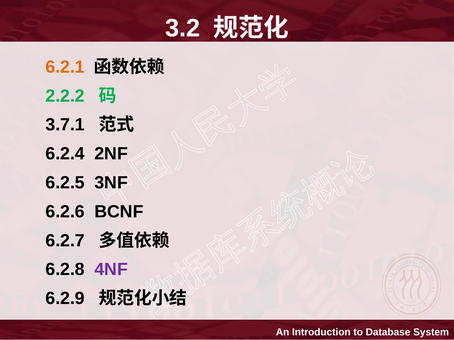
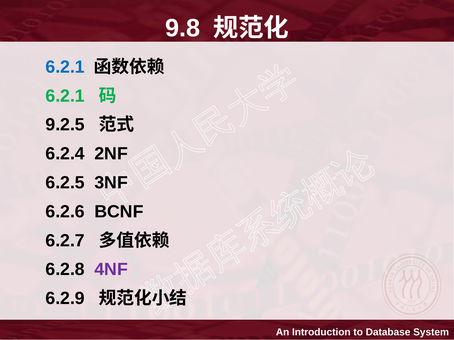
3.2: 3.2 -> 9.8
6.2.1 at (65, 67) colour: orange -> blue
2.2.2 at (65, 96): 2.2.2 -> 6.2.1
3.7.1: 3.7.1 -> 9.2.5
